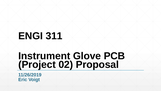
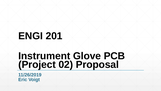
311: 311 -> 201
